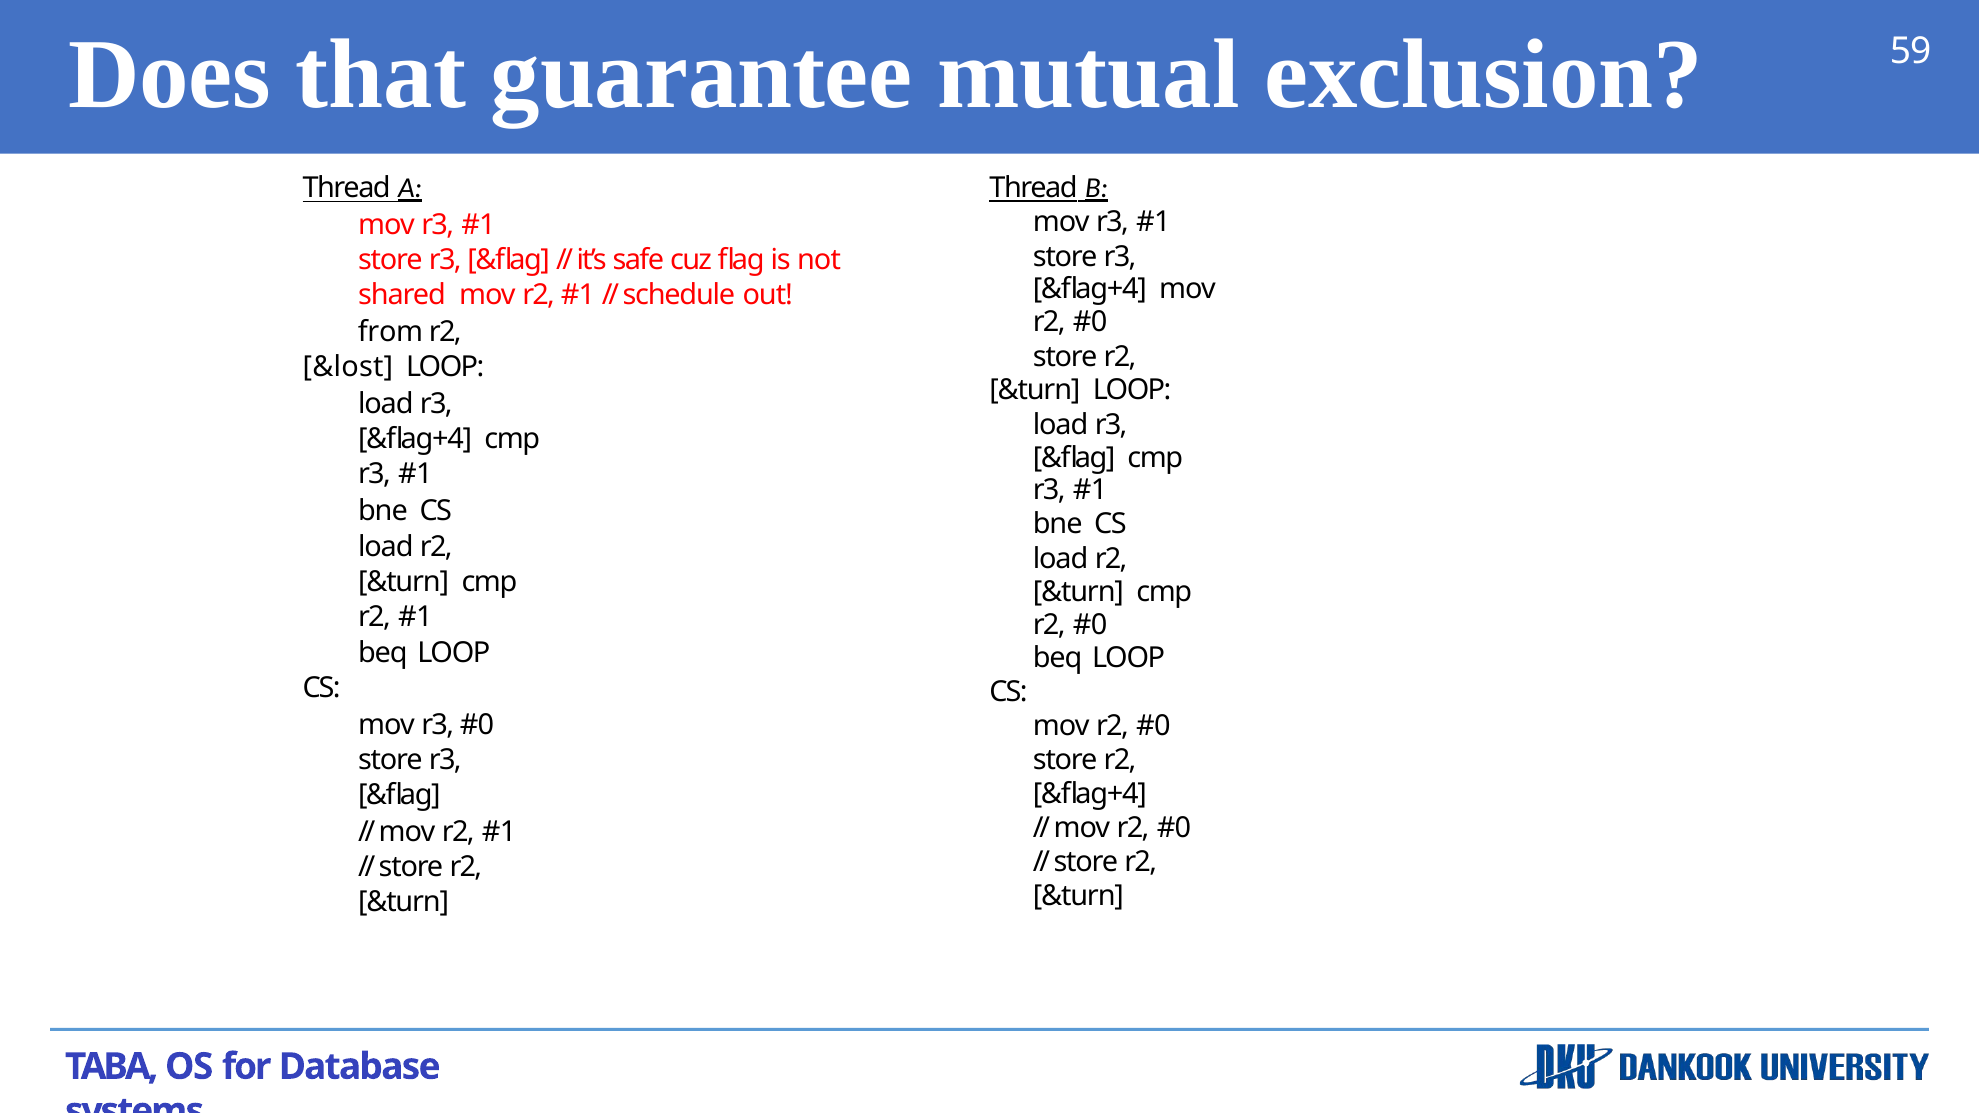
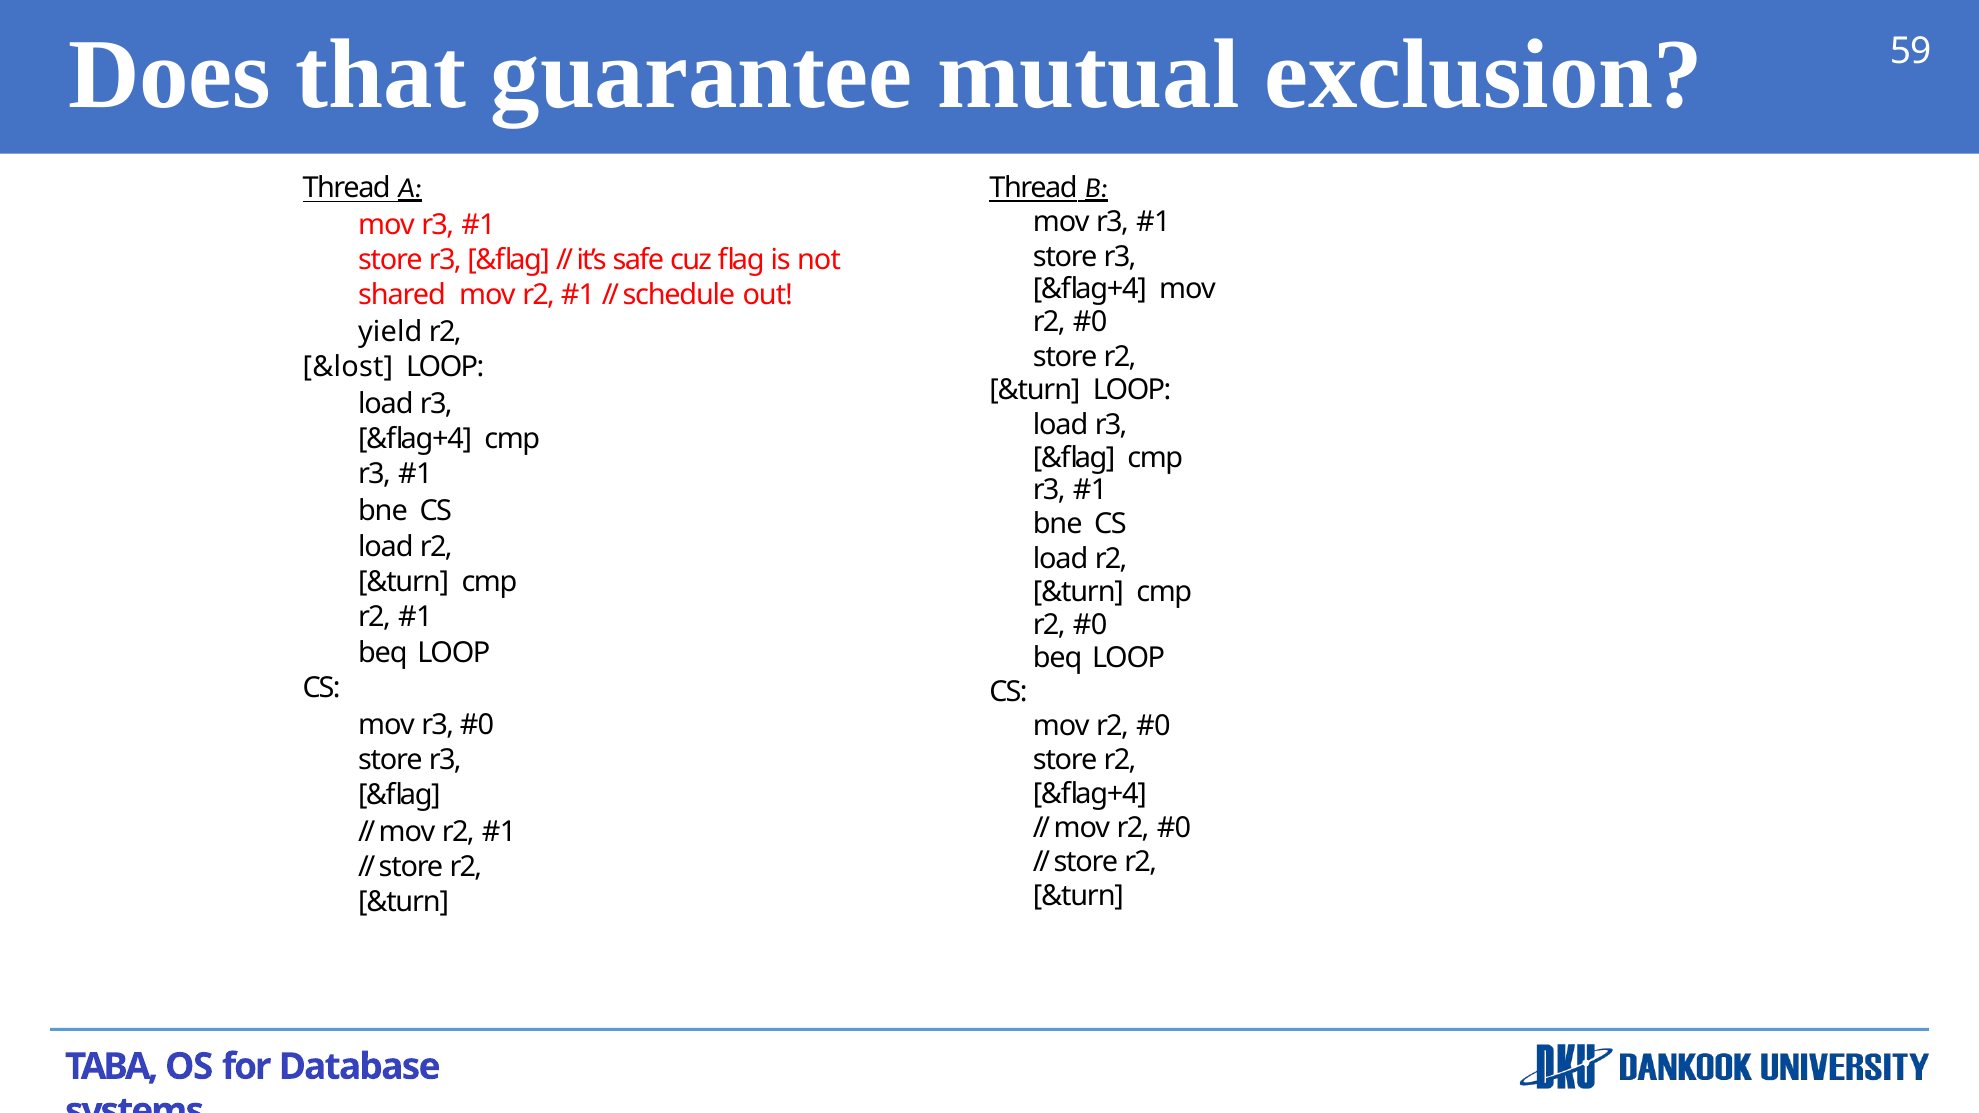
from: from -> yield
